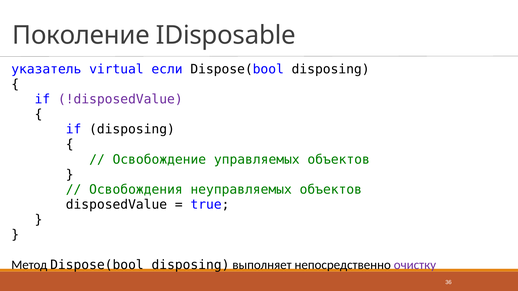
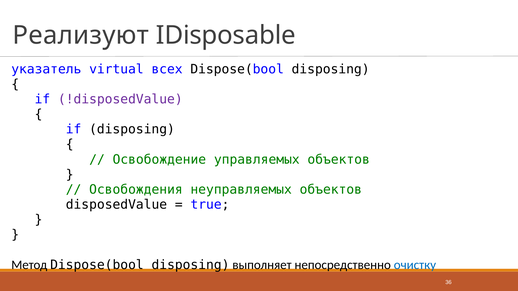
Поколение: Поколение -> Реализуют
если: если -> всех
очистку colour: purple -> blue
